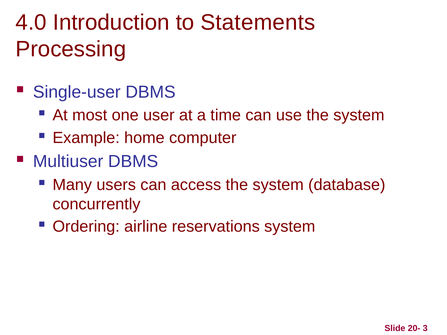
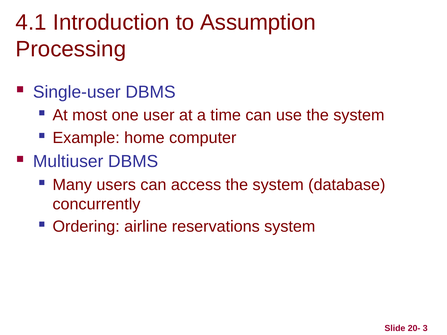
4.0: 4.0 -> 4.1
Statements: Statements -> Assumption
